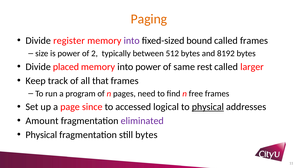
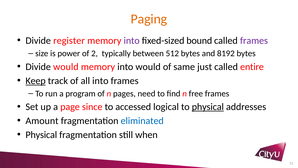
frames at (254, 41) colour: black -> purple
Divide placed: placed -> would
into power: power -> would
rest: rest -> just
larger: larger -> entire
Keep underline: none -> present
all that: that -> into
eliminated colour: purple -> blue
still bytes: bytes -> when
